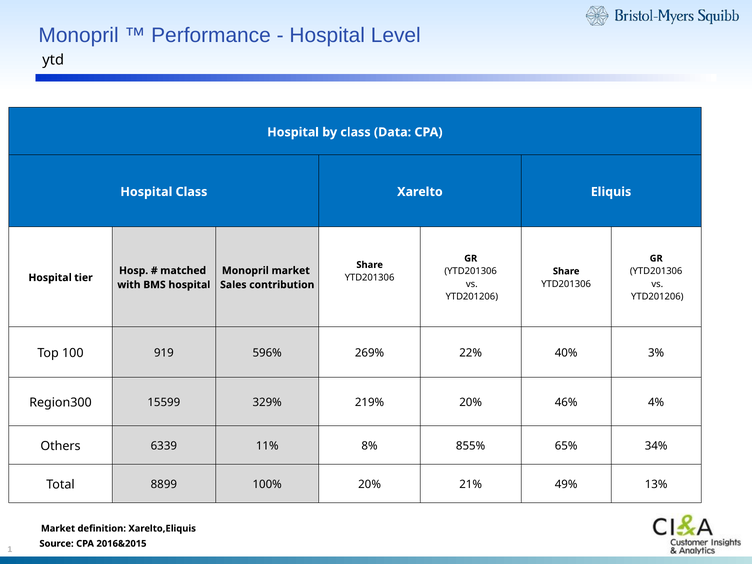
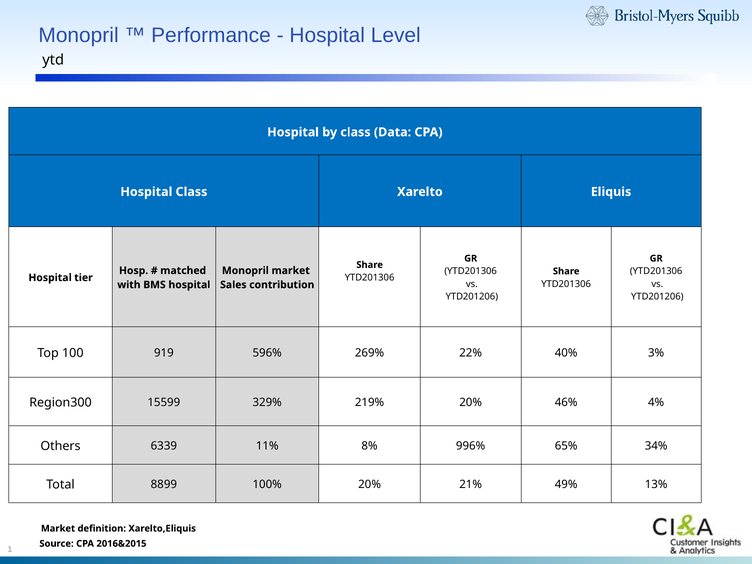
855%: 855% -> 996%
